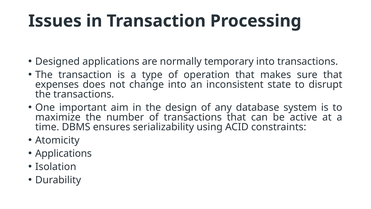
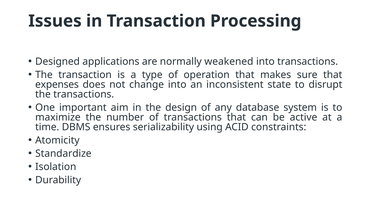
temporary: temporary -> weakened
Applications at (63, 153): Applications -> Standardize
